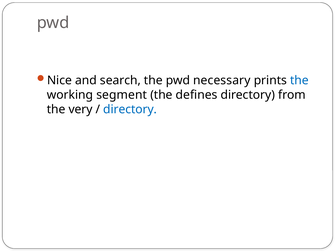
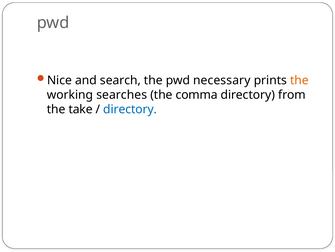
the at (299, 80) colour: blue -> orange
segment: segment -> searches
defines: defines -> comma
very: very -> take
